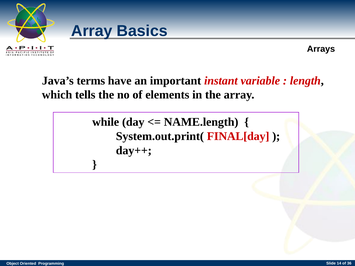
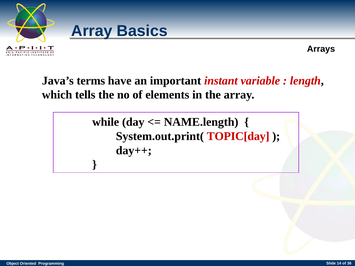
FINAL[day: FINAL[day -> TOPIC[day
